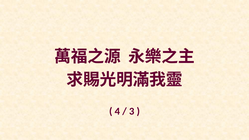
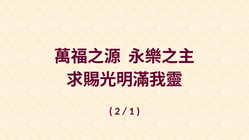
4: 4 -> 2
3: 3 -> 1
